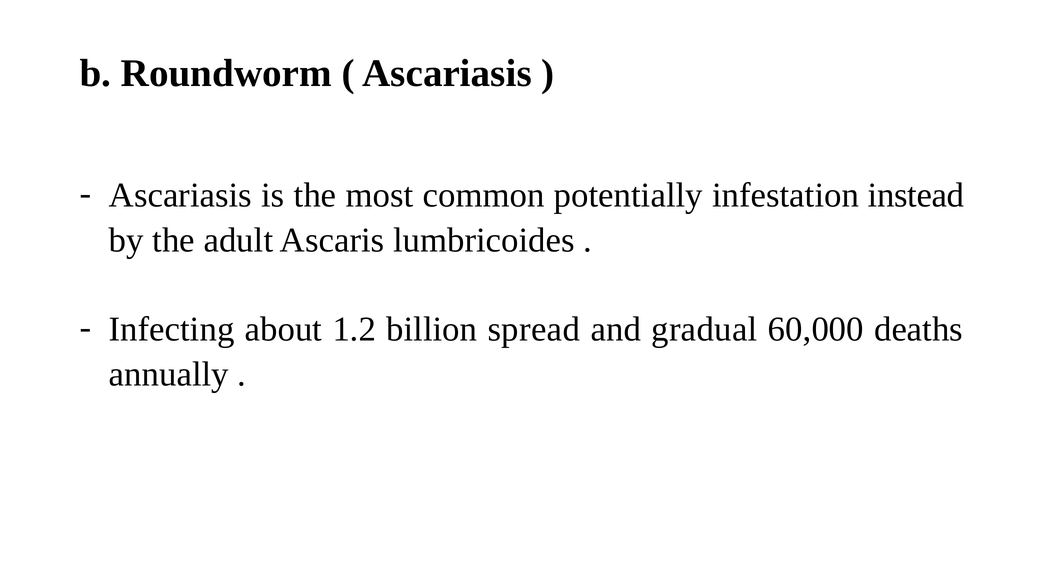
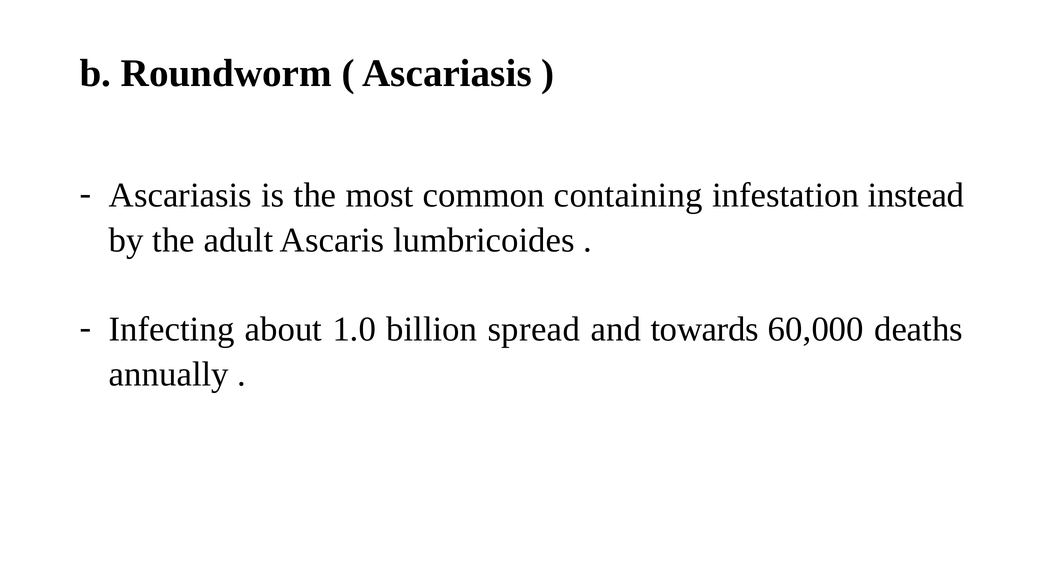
potentially: potentially -> containing
1.2: 1.2 -> 1.0
gradual: gradual -> towards
